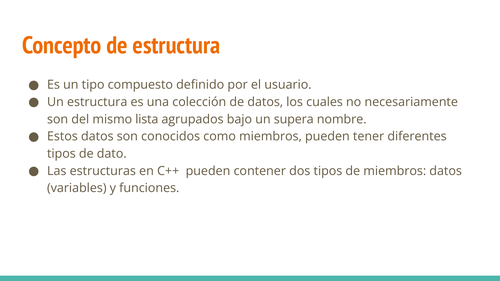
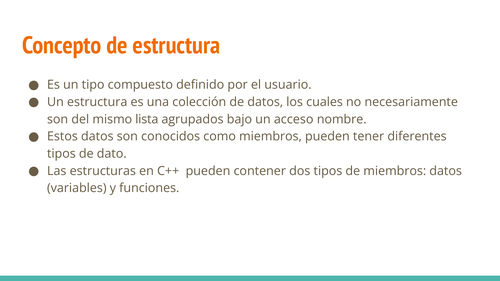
supera: supera -> acceso
